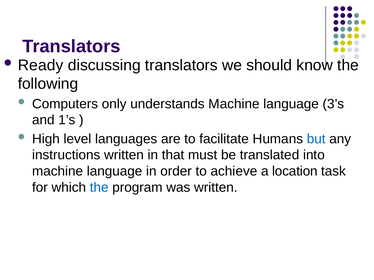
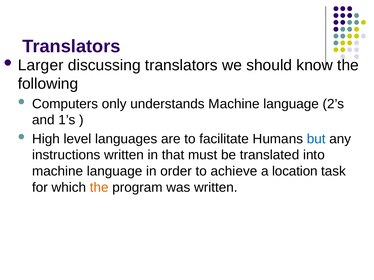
Ready: Ready -> Larger
3’s: 3’s -> 2’s
the at (99, 188) colour: blue -> orange
